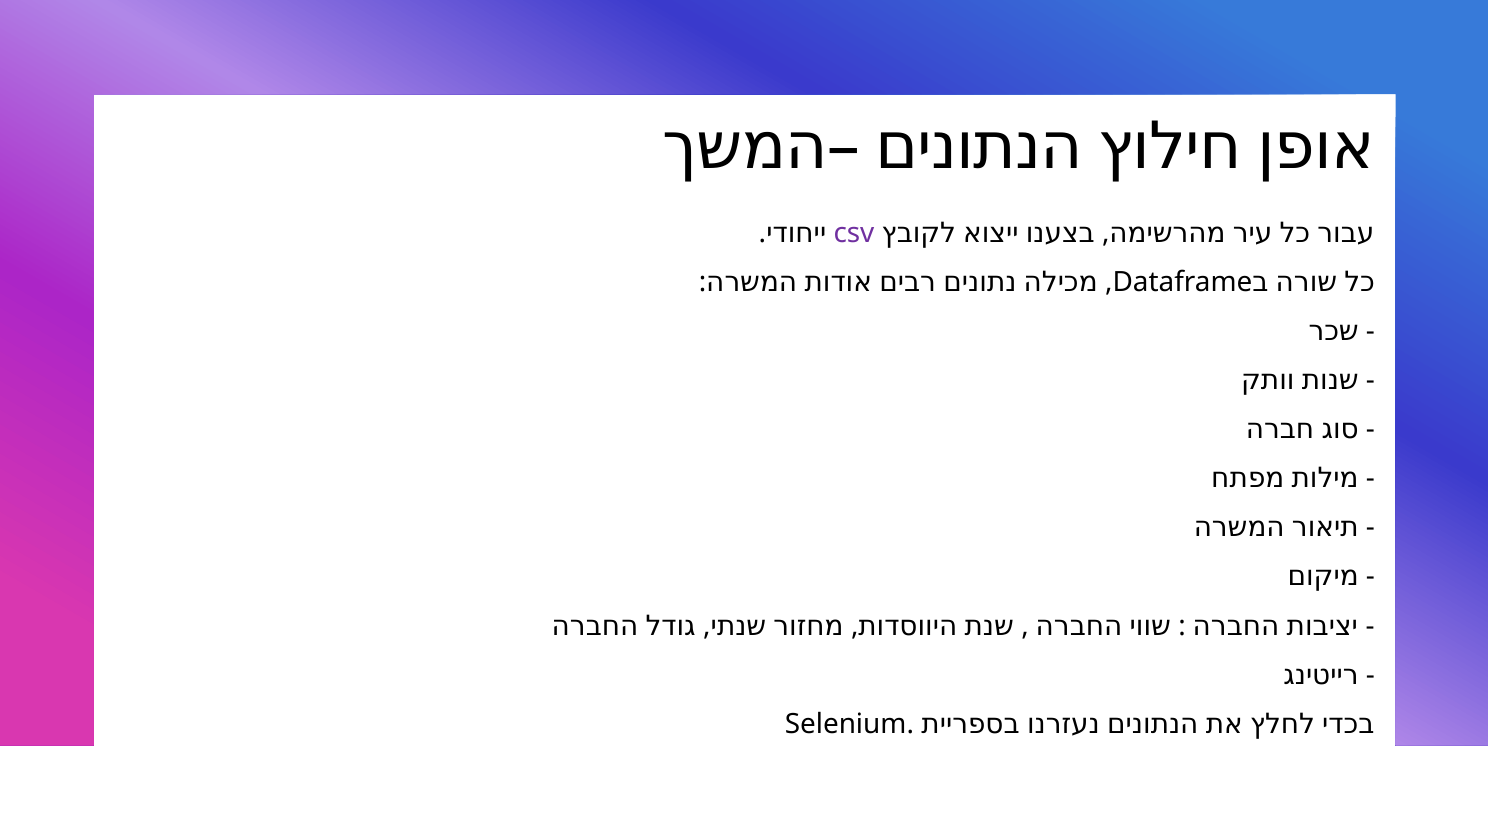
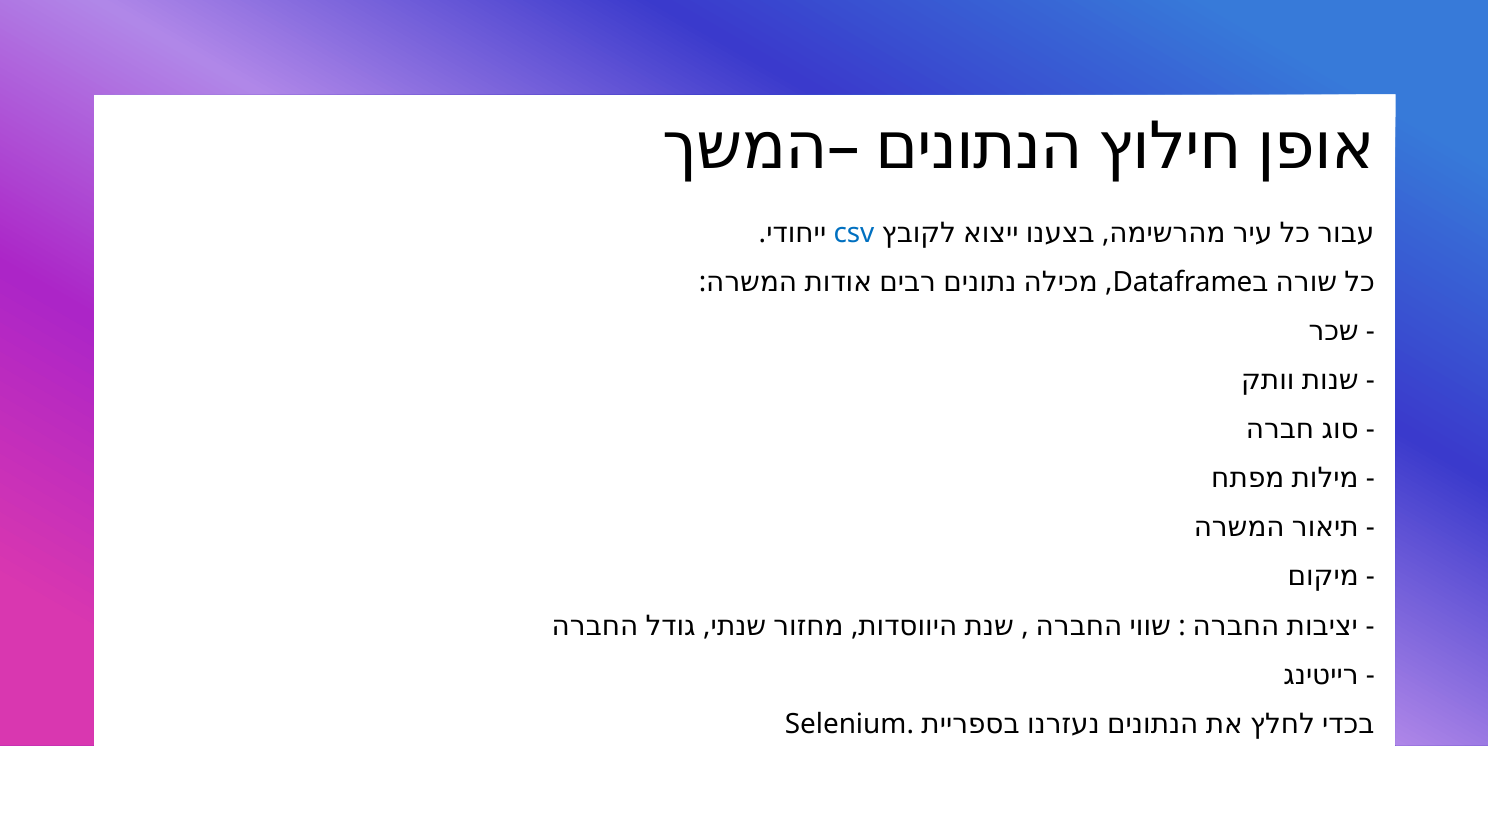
csv colour: purple -> blue
